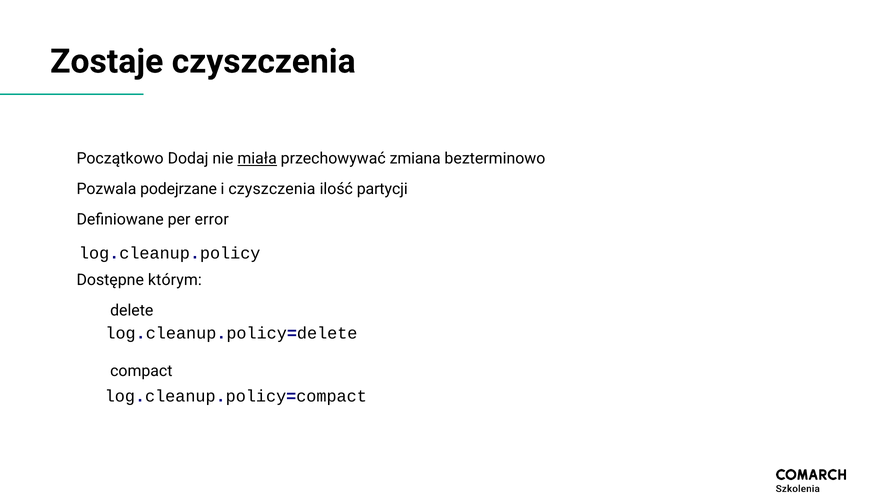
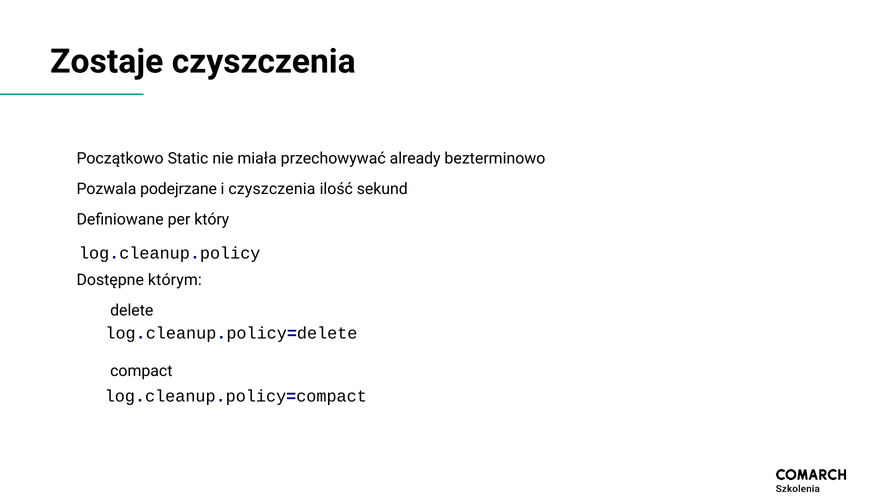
Dodaj: Dodaj -> Static
miała underline: present -> none
zmiana: zmiana -> already
partycji: partycji -> sekund
error: error -> który
